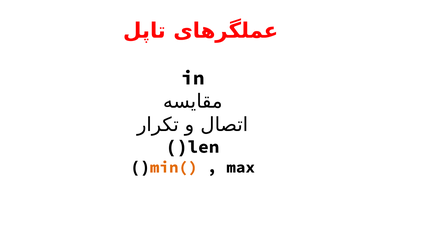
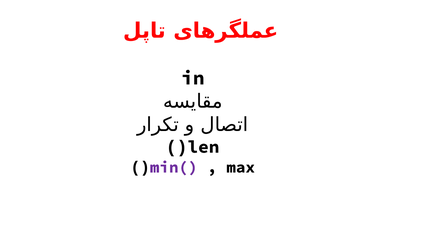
min( colour: orange -> purple
